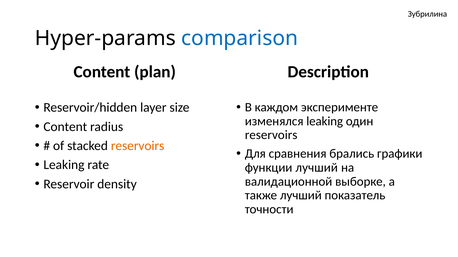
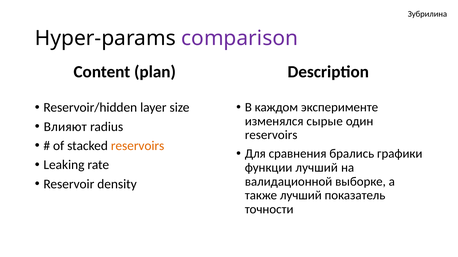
comparison colour: blue -> purple
изменялся leaking: leaking -> сырые
Content at (65, 127): Content -> Влияют
